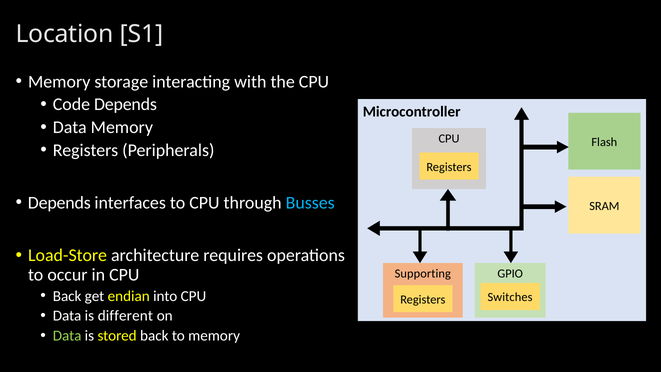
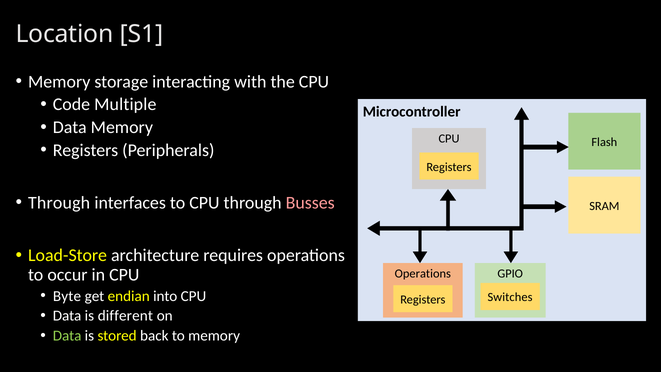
Code Depends: Depends -> Multiple
Depends at (59, 203): Depends -> Through
Busses colour: light blue -> pink
Supporting at (423, 274): Supporting -> Operations
Back at (67, 296): Back -> Byte
